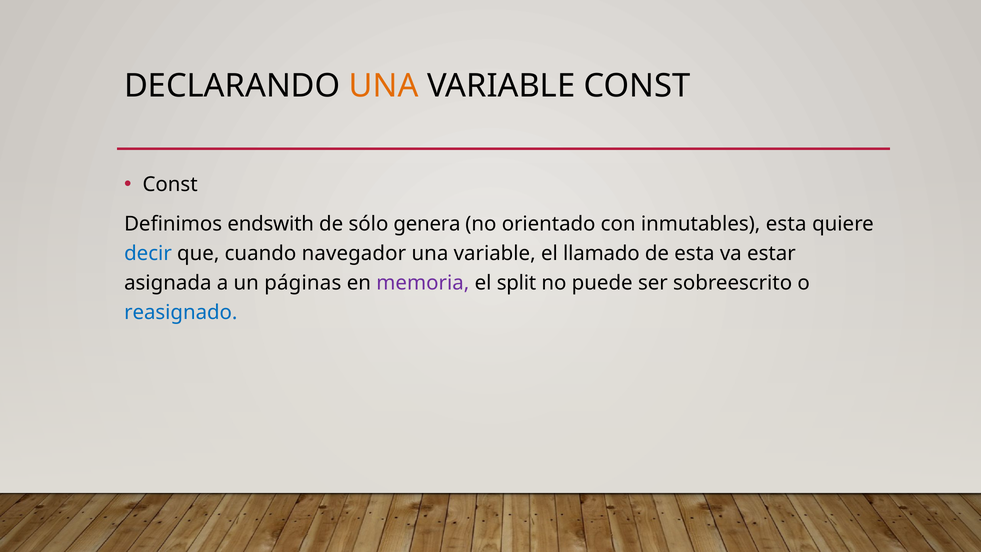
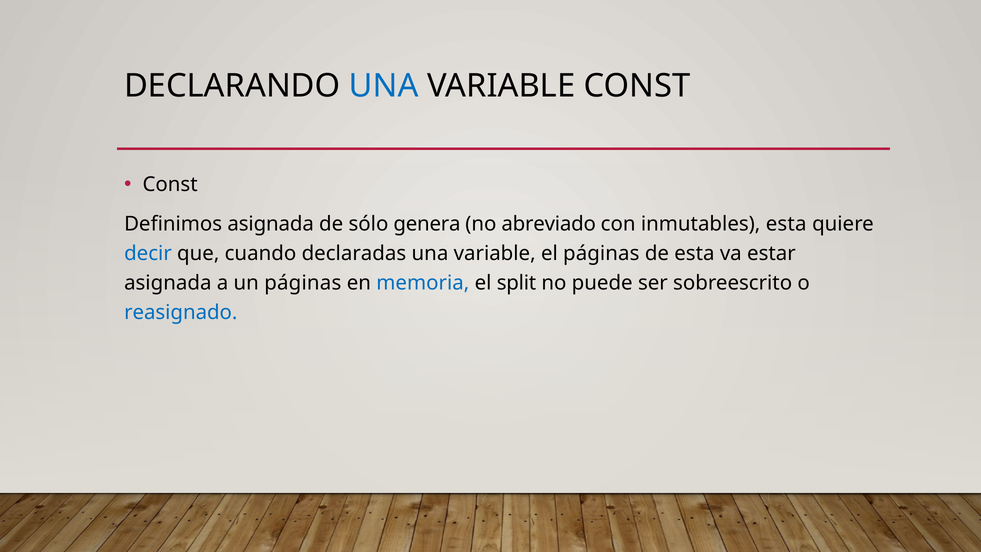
UNA at (384, 86) colour: orange -> blue
Definimos endswith: endswith -> asignada
orientado: orientado -> abreviado
navegador: navegador -> declaradas
el llamado: llamado -> páginas
memoria colour: purple -> blue
